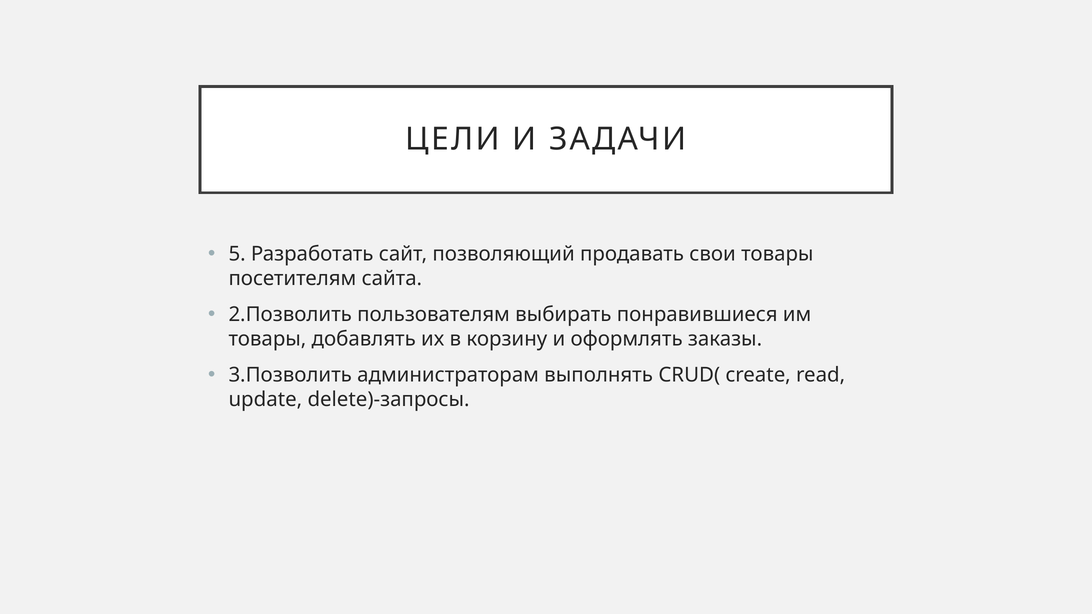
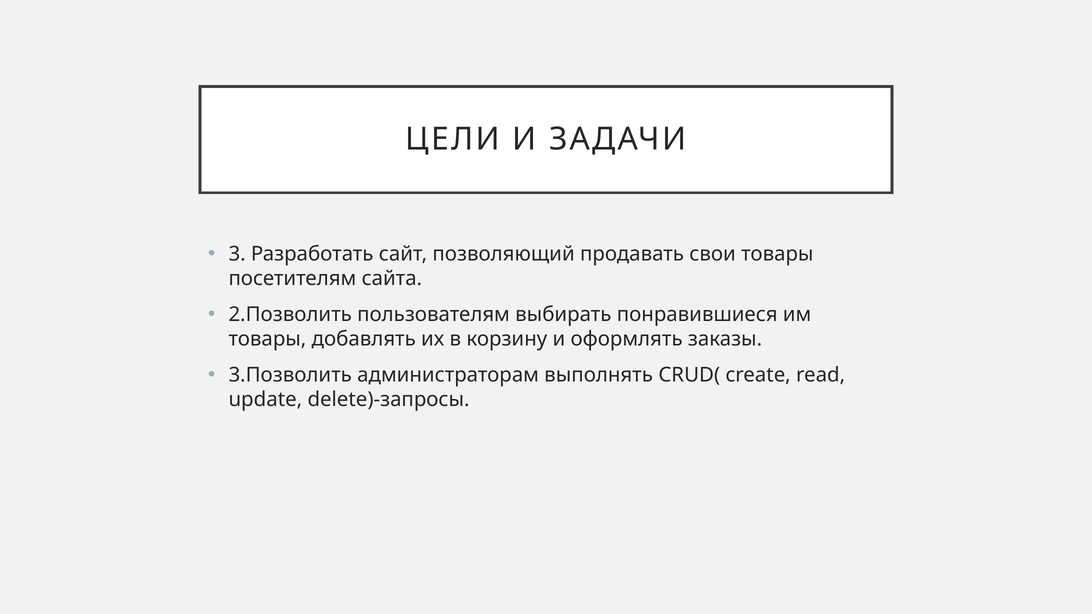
5: 5 -> 3
